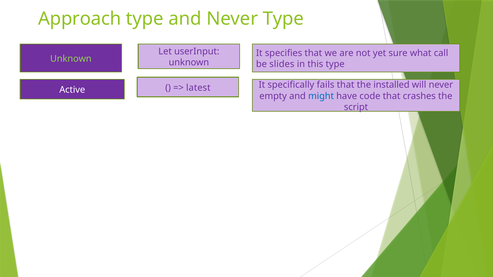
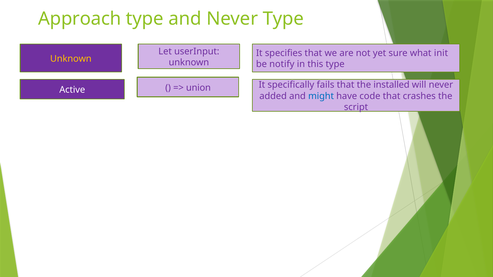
call: call -> init
Unknown at (71, 59) colour: light green -> yellow
slides: slides -> notify
latest: latest -> union
empty: empty -> added
